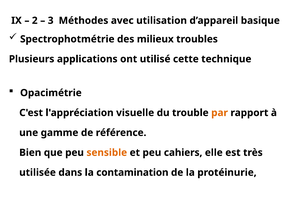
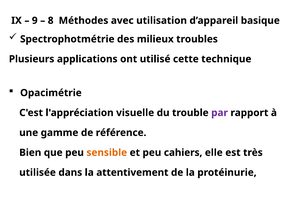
2: 2 -> 9
3: 3 -> 8
par colour: orange -> purple
contamination: contamination -> attentivement
